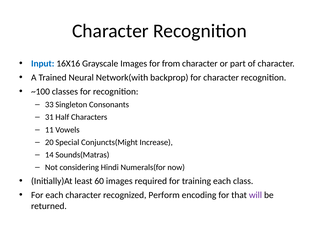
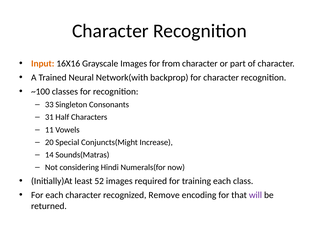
Input colour: blue -> orange
60: 60 -> 52
Perform: Perform -> Remove
